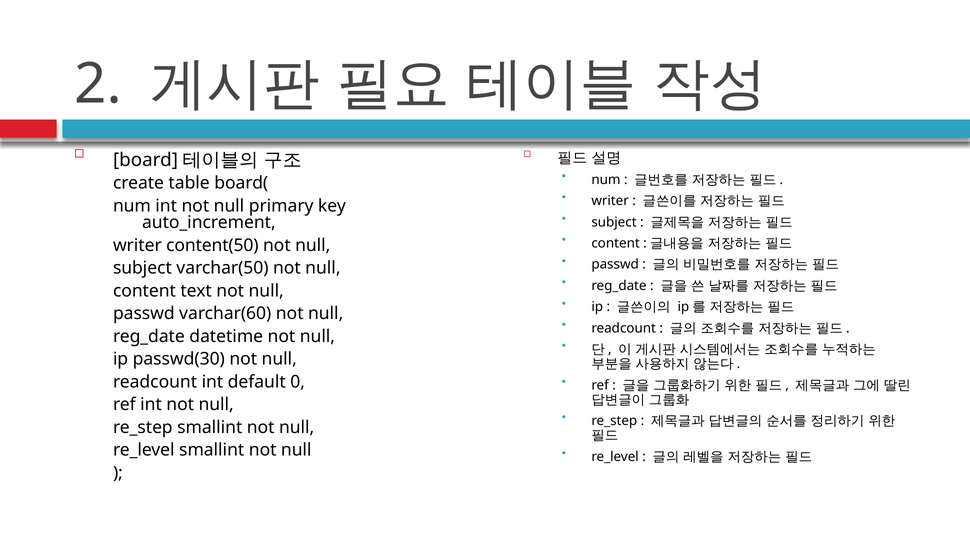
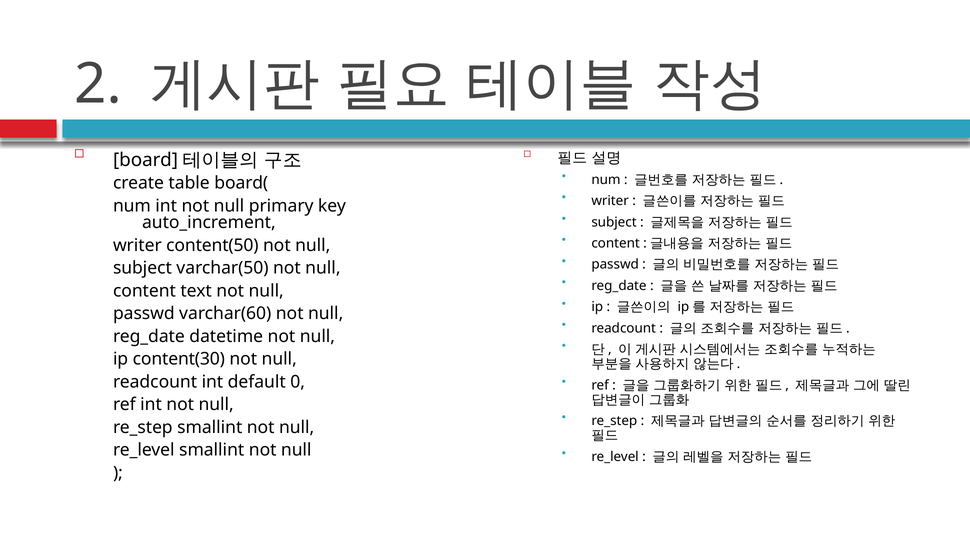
passwd(30: passwd(30 -> content(30
